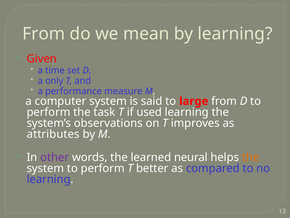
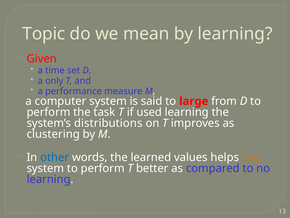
From at (44, 34): From -> Topic
observations: observations -> distributions
attributes: attributes -> clustering
other colour: purple -> blue
neural: neural -> values
